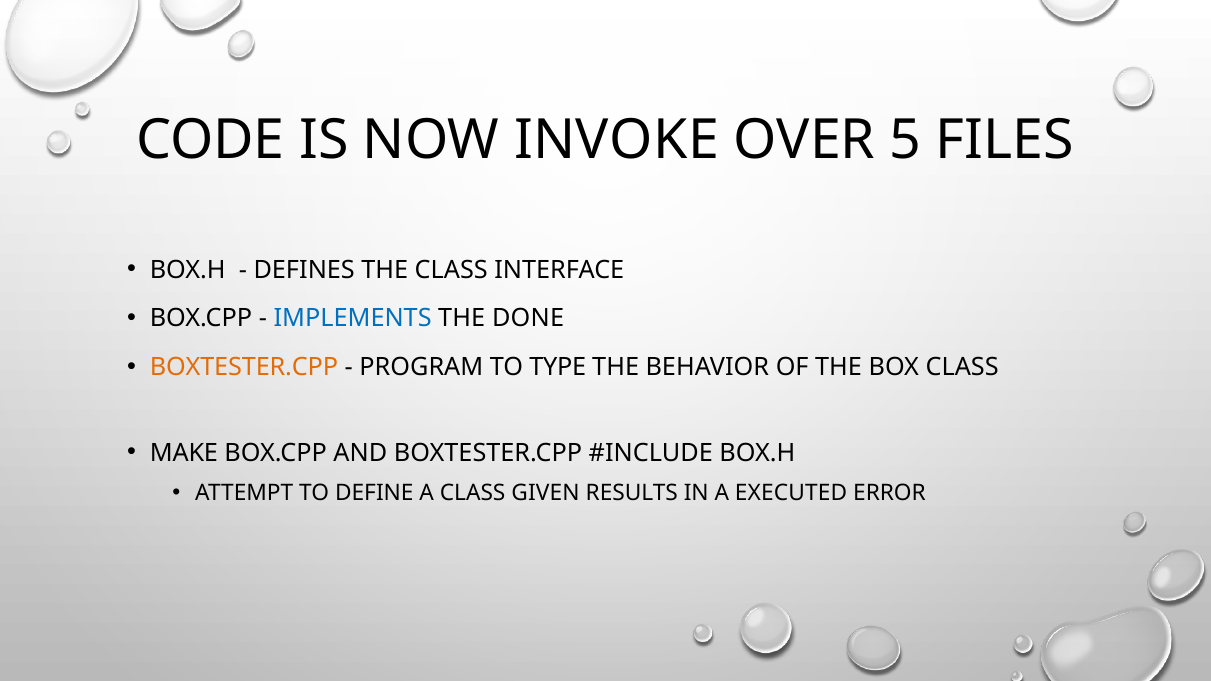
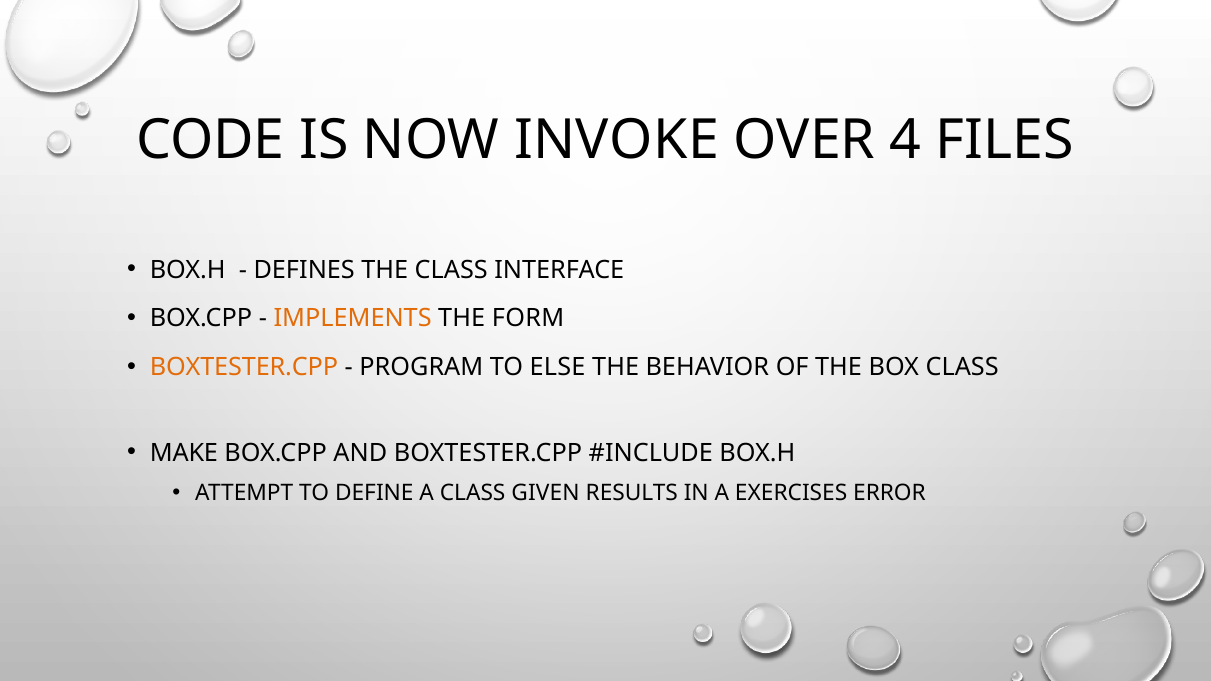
5: 5 -> 4
IMPLEMENTS colour: blue -> orange
DONE: DONE -> FORM
TYPE: TYPE -> ELSE
EXECUTED: EXECUTED -> EXERCISES
